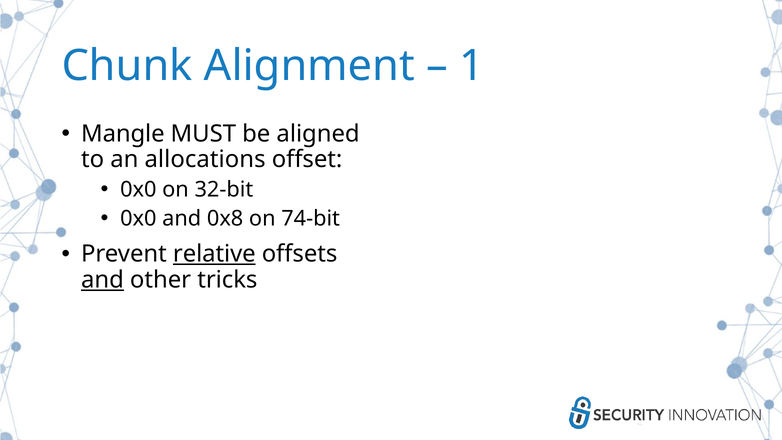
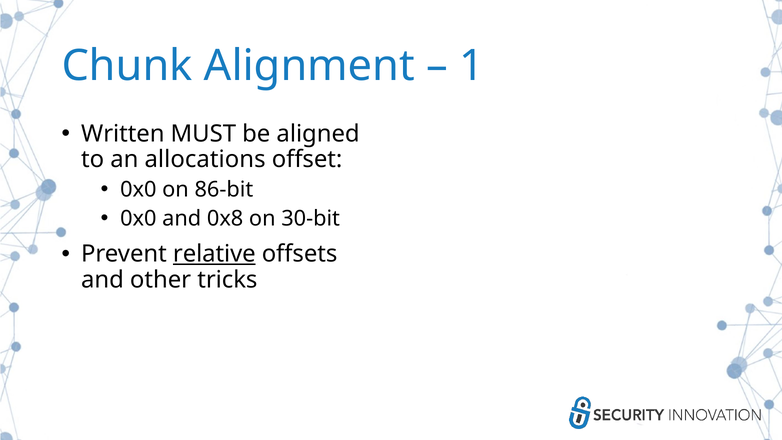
Mangle: Mangle -> Written
32-bit: 32-bit -> 86-bit
74-bit: 74-bit -> 30-bit
and at (103, 280) underline: present -> none
